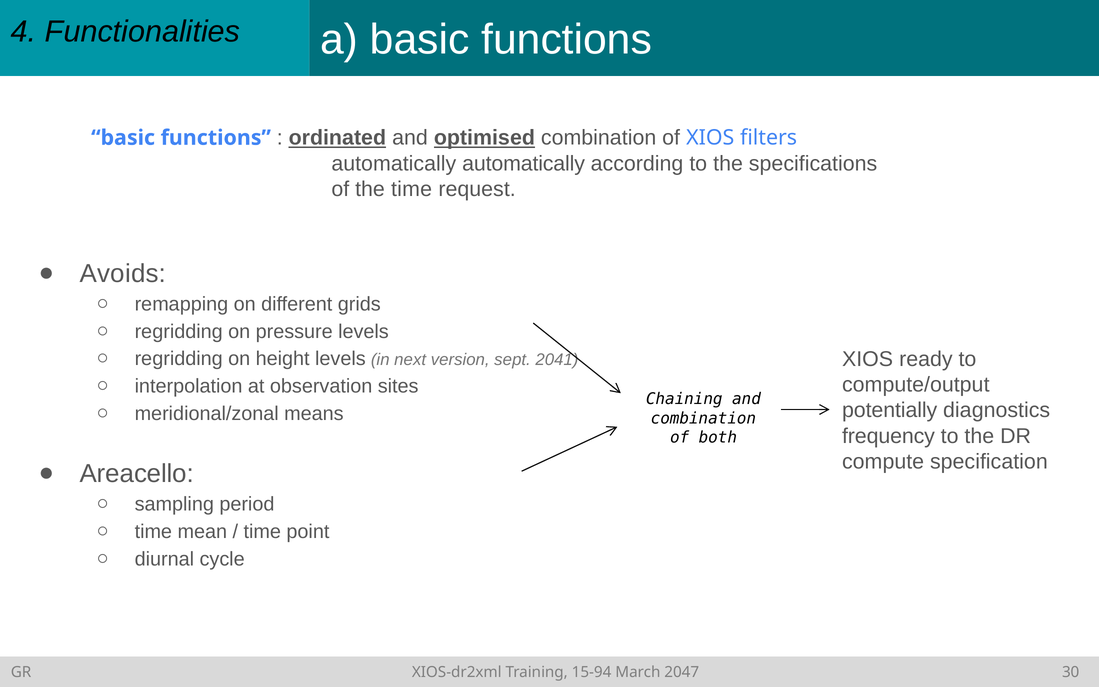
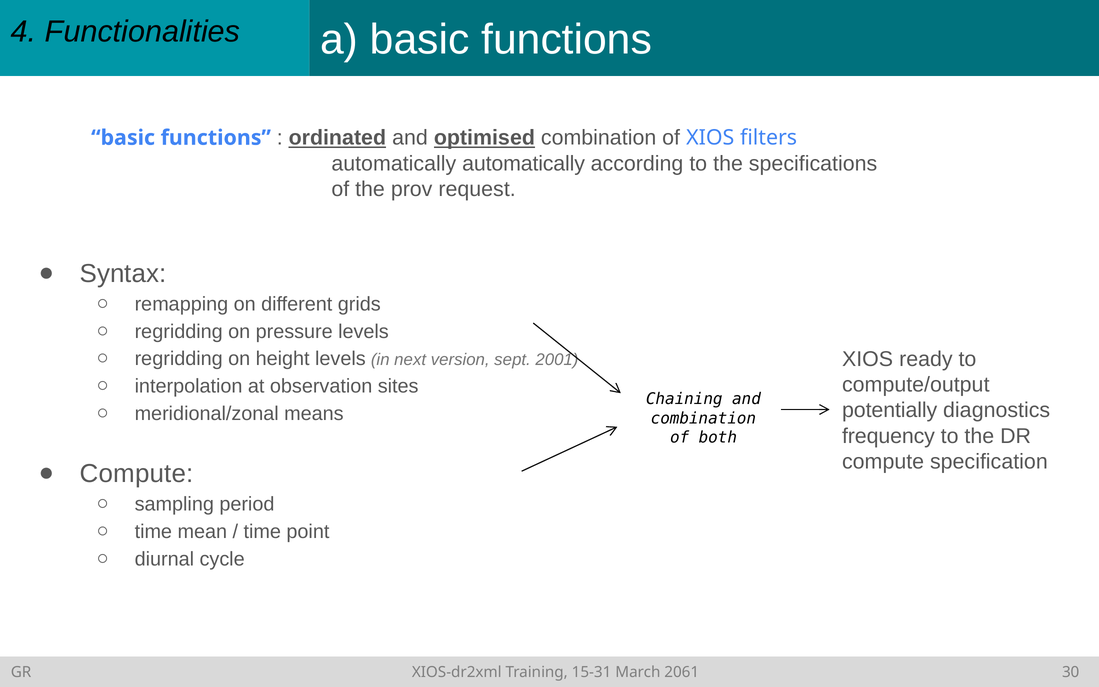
the time: time -> prov
Avoids: Avoids -> Syntax
2041: 2041 -> 2001
Areacello at (137, 474): Areacello -> Compute
15-94: 15-94 -> 15-31
2047: 2047 -> 2061
